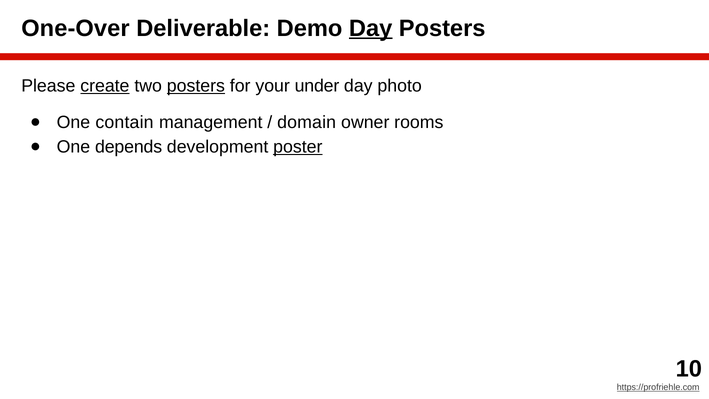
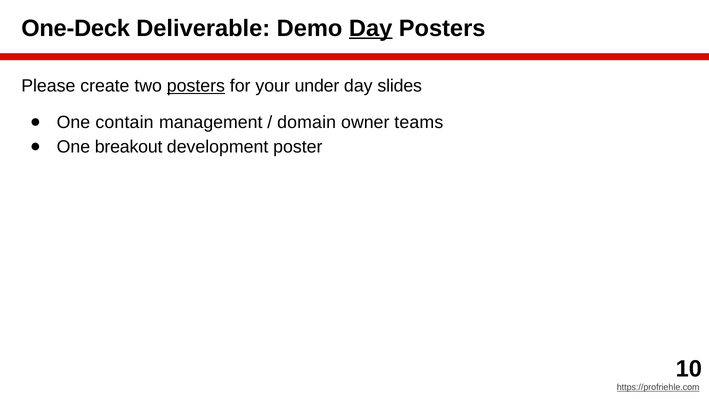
One-Over: One-Over -> One-Deck
create underline: present -> none
photo: photo -> slides
rooms: rooms -> teams
depends: depends -> breakout
poster underline: present -> none
